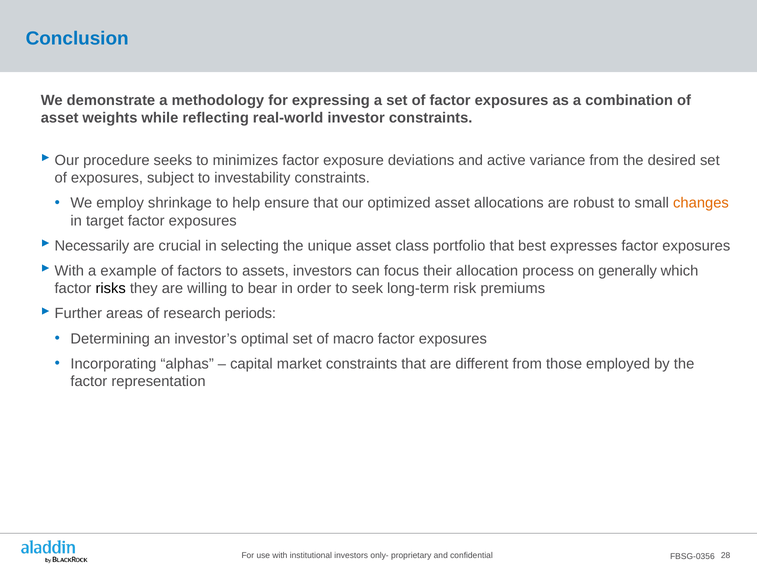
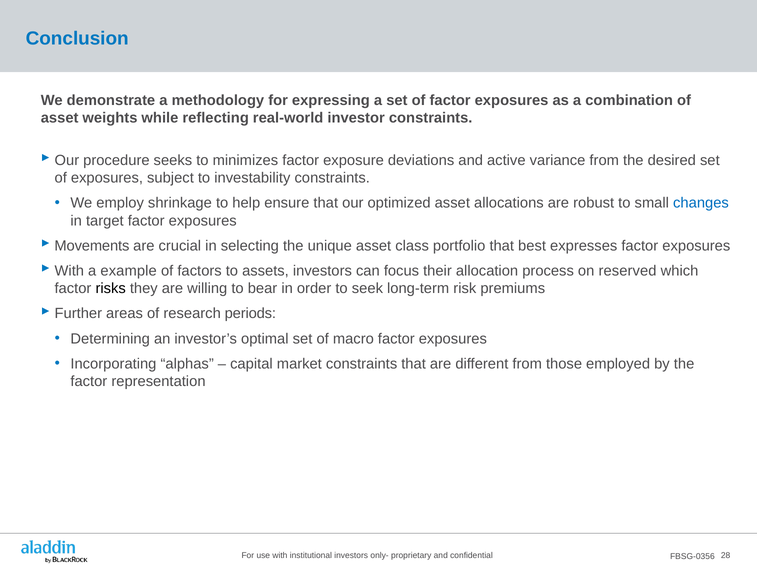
changes colour: orange -> blue
Necessarily: Necessarily -> Movements
generally: generally -> reserved
